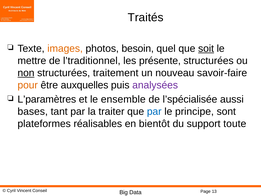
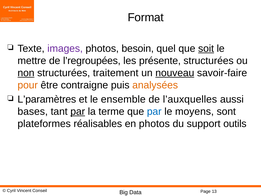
Traités: Traités -> Format
images colour: orange -> purple
l’traditionnel: l’traditionnel -> l’regroupées
nouveau underline: none -> present
auxquelles: auxquelles -> contraigne
analysées colour: purple -> orange
l’spécialisée: l’spécialisée -> l’auxquelles
par at (78, 111) underline: none -> present
traiter: traiter -> terme
principe: principe -> moyens
en bientôt: bientôt -> photos
toute: toute -> outils
